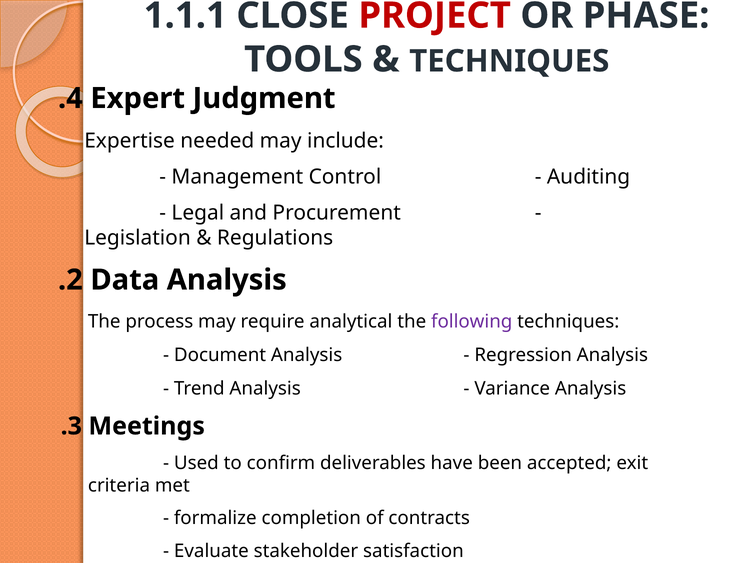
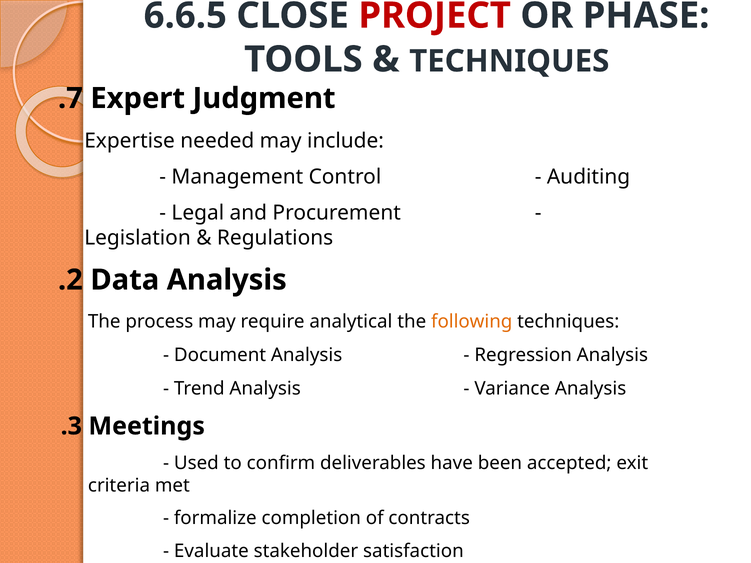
1.1.1: 1.1.1 -> 6.6.5
.4: .4 -> .7
following colour: purple -> orange
